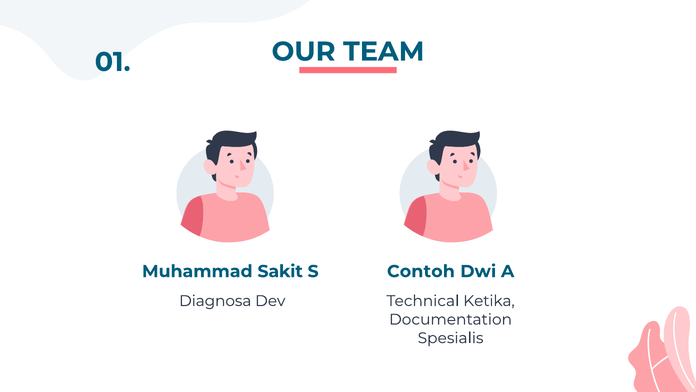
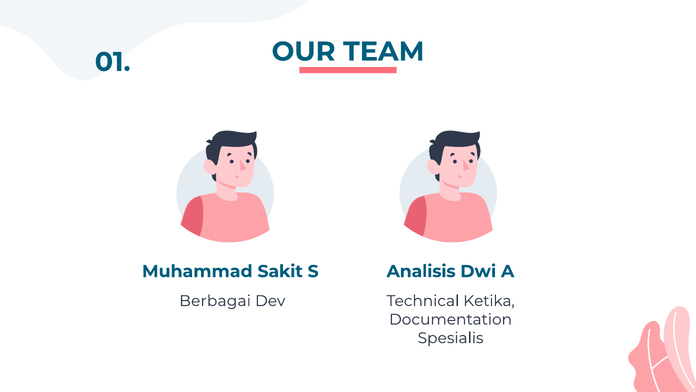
Contoh: Contoh -> Analisis
Diagnosa: Diagnosa -> Berbagai
